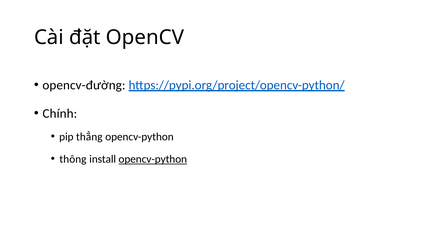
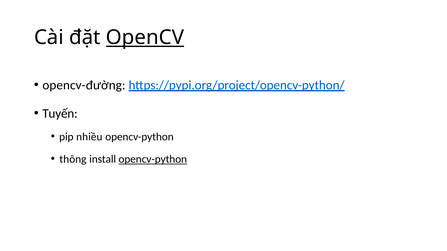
OpenCV underline: none -> present
Chính: Chính -> Tuyến
thẳng: thẳng -> nhiều
